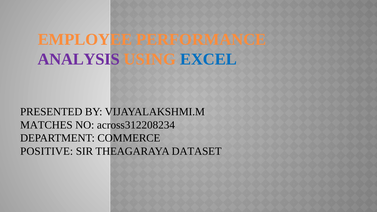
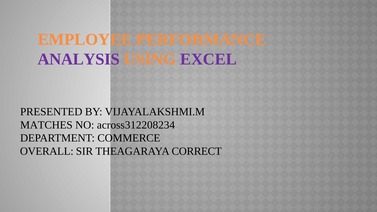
EXCEL colour: blue -> purple
POSITIVE: POSITIVE -> OVERALL
DATASET: DATASET -> CORRECT
